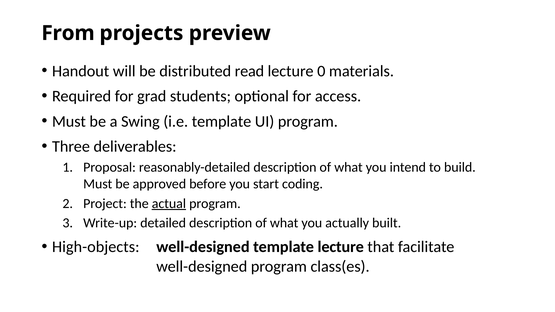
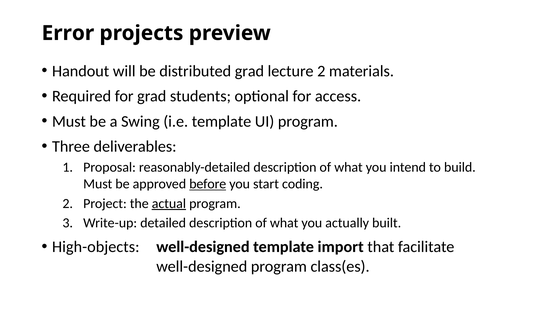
From: From -> Error
distributed read: read -> grad
lecture 0: 0 -> 2
before underline: none -> present
template lecture: lecture -> import
